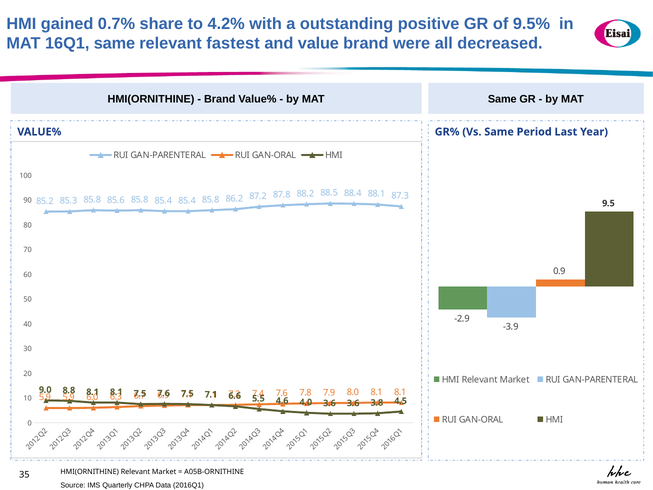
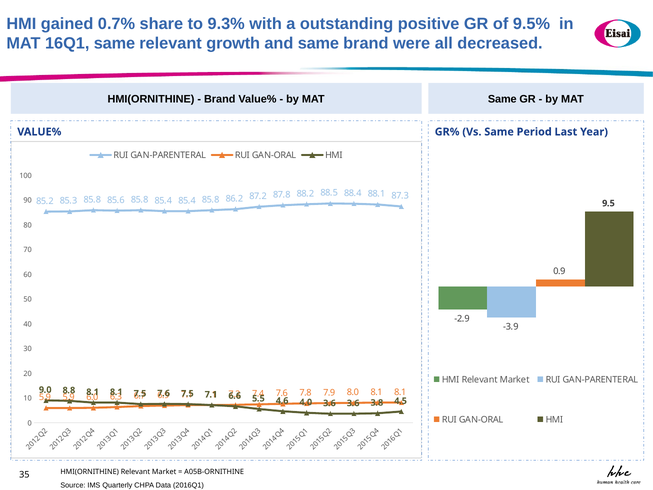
4.2%: 4.2% -> 9.3%
fastest: fastest -> growth
and value: value -> same
